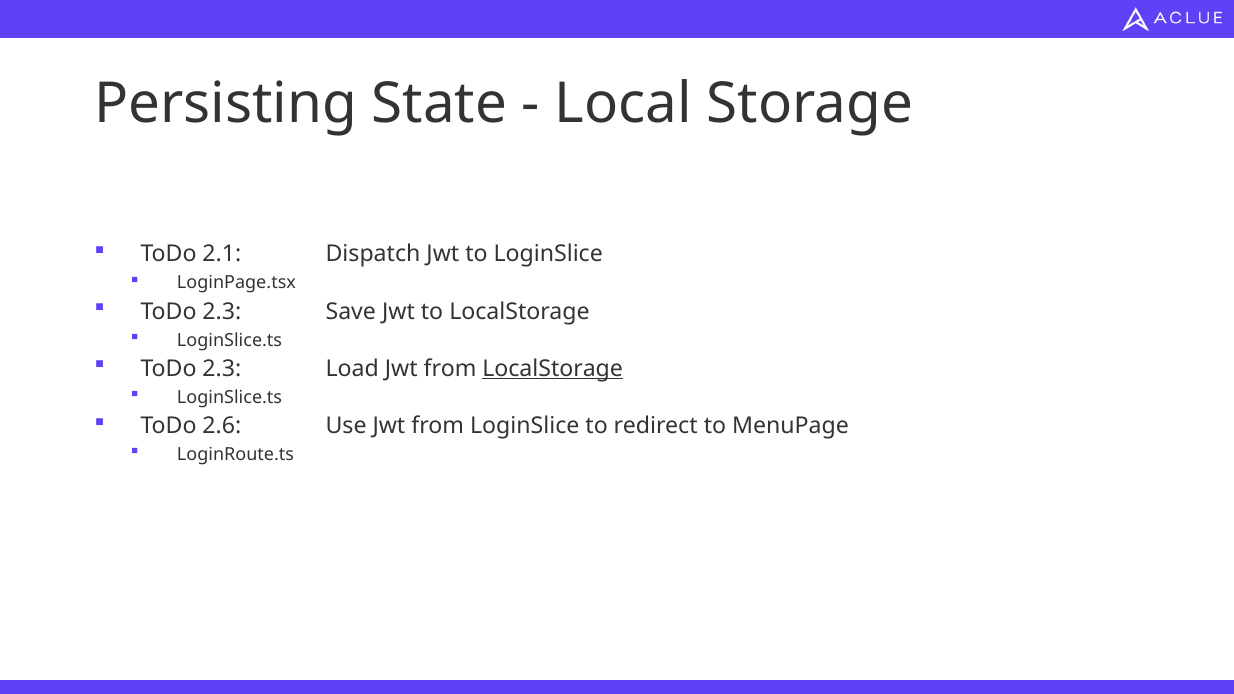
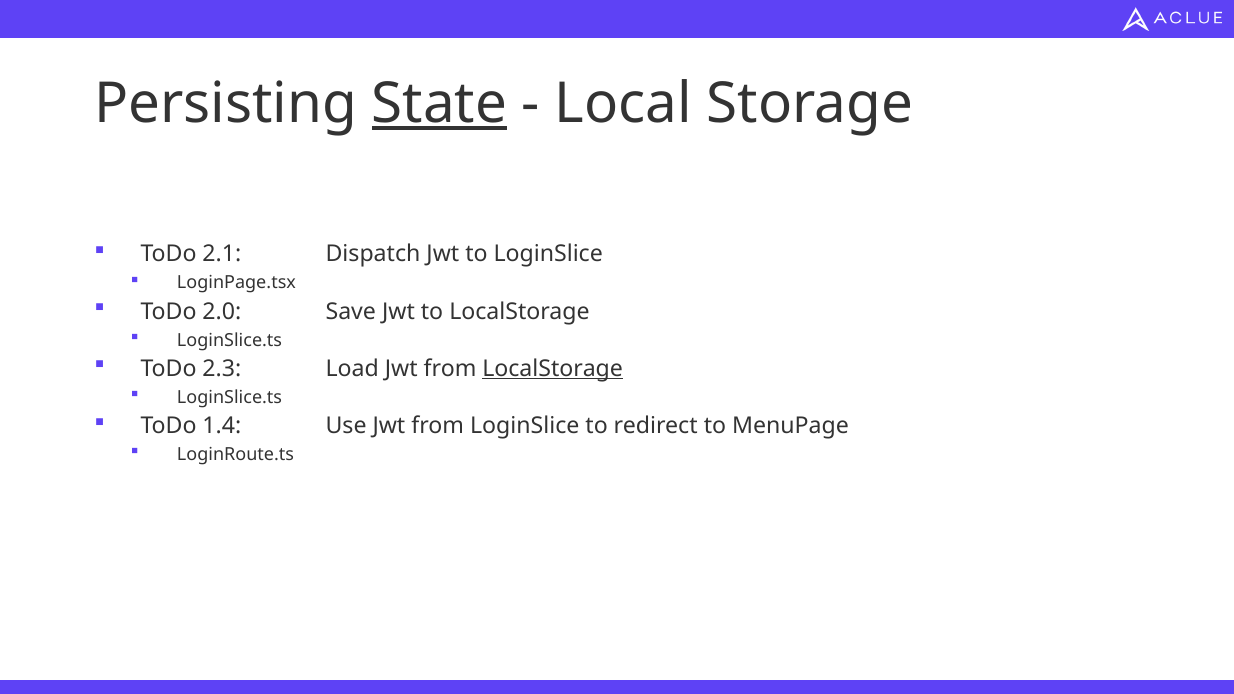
State underline: none -> present
2.3 at (222, 311): 2.3 -> 2.0
2.6: 2.6 -> 1.4
